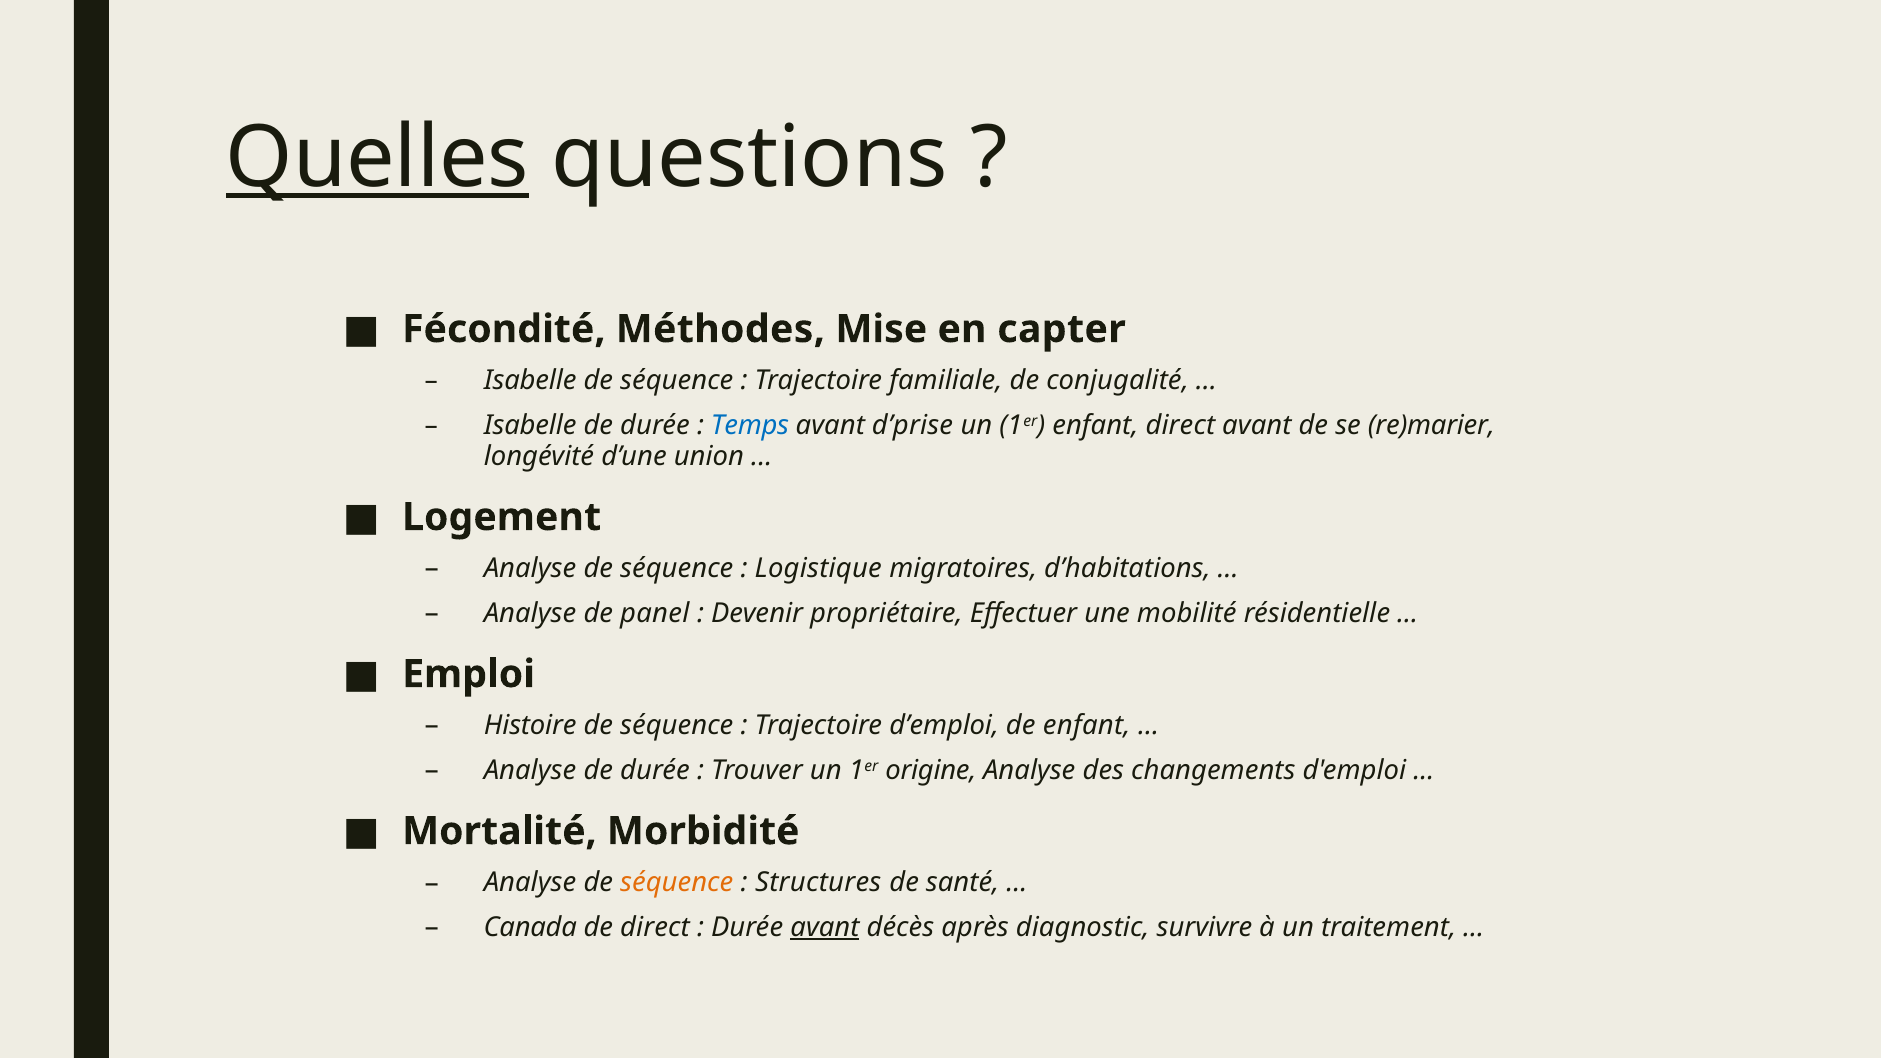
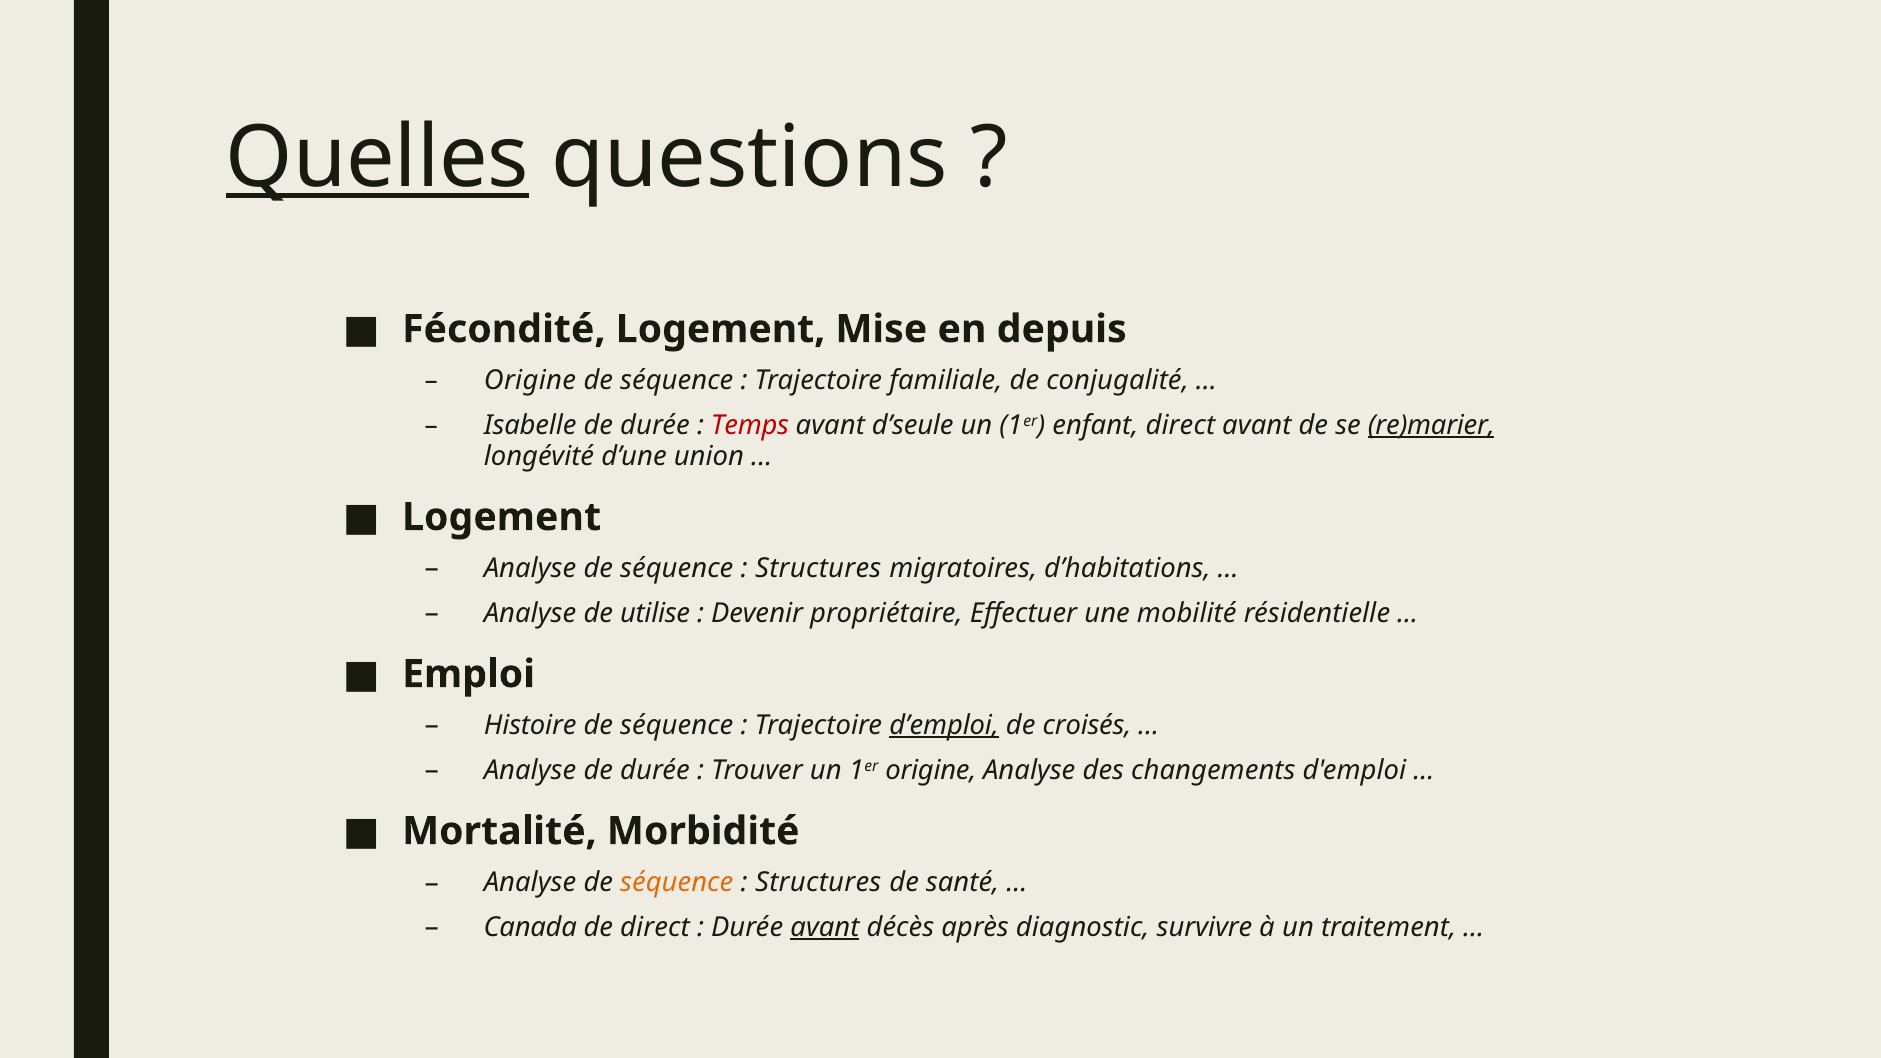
Fécondité Méthodes: Méthodes -> Logement
capter: capter -> depuis
Isabelle at (530, 380): Isabelle -> Origine
Temps colour: blue -> red
d’prise: d’prise -> d’seule
re)marier underline: none -> present
Logistique at (818, 568): Logistique -> Structures
panel: panel -> utilise
d’emploi underline: none -> present
de enfant: enfant -> croisés
